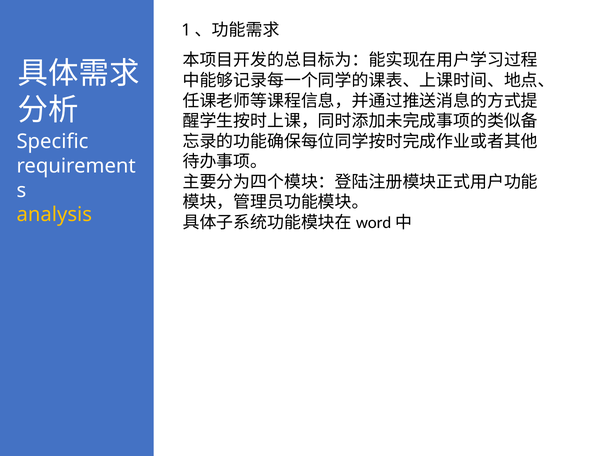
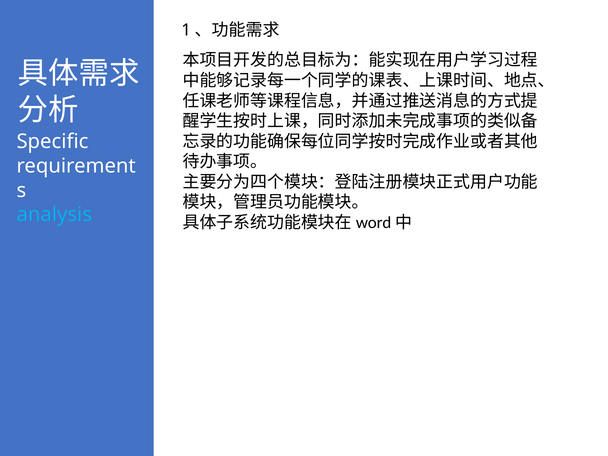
analysis colour: yellow -> light blue
